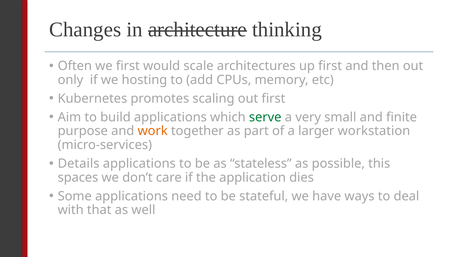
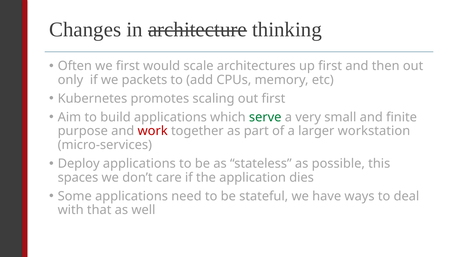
hosting: hosting -> packets
work colour: orange -> red
Details: Details -> Deploy
